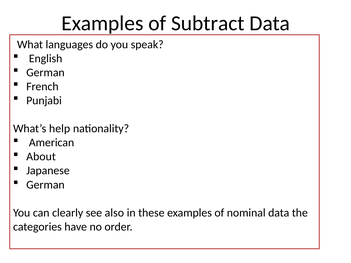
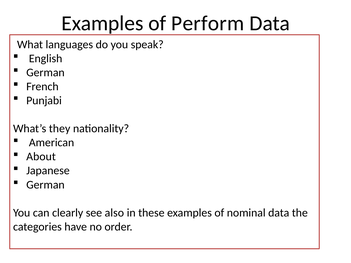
Subtract: Subtract -> Perform
help: help -> they
